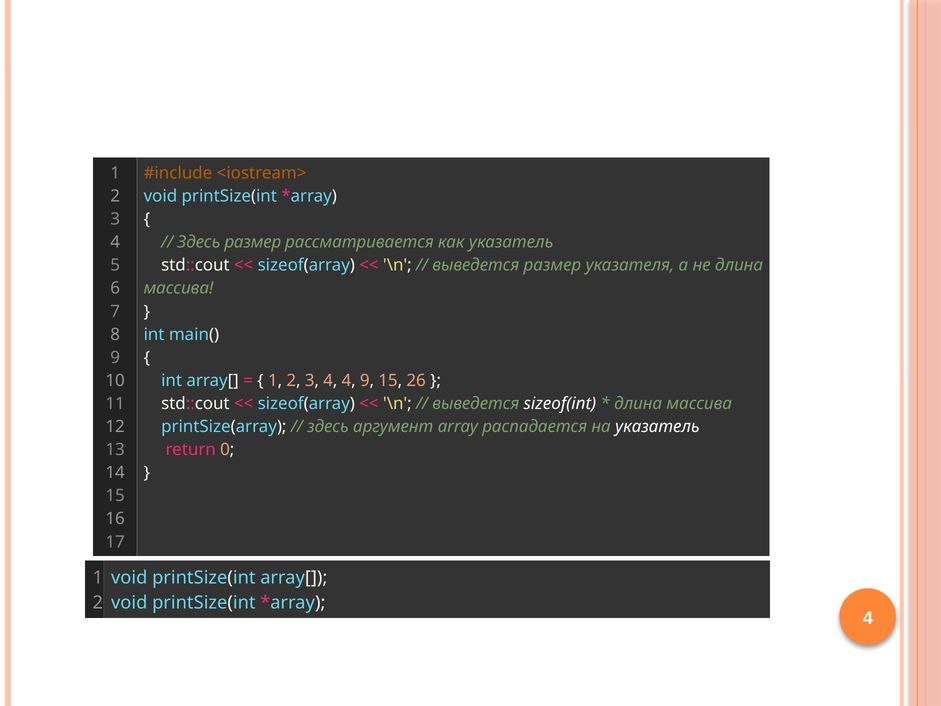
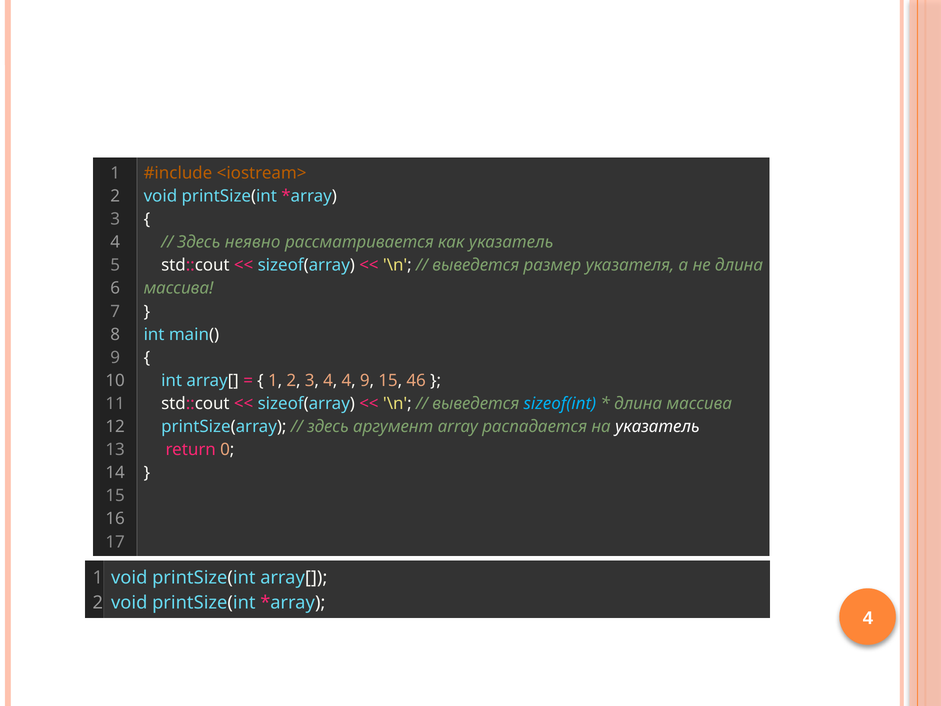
Здесь размер: размер -> неявно
26: 26 -> 46
sizeof(int colour: white -> light blue
